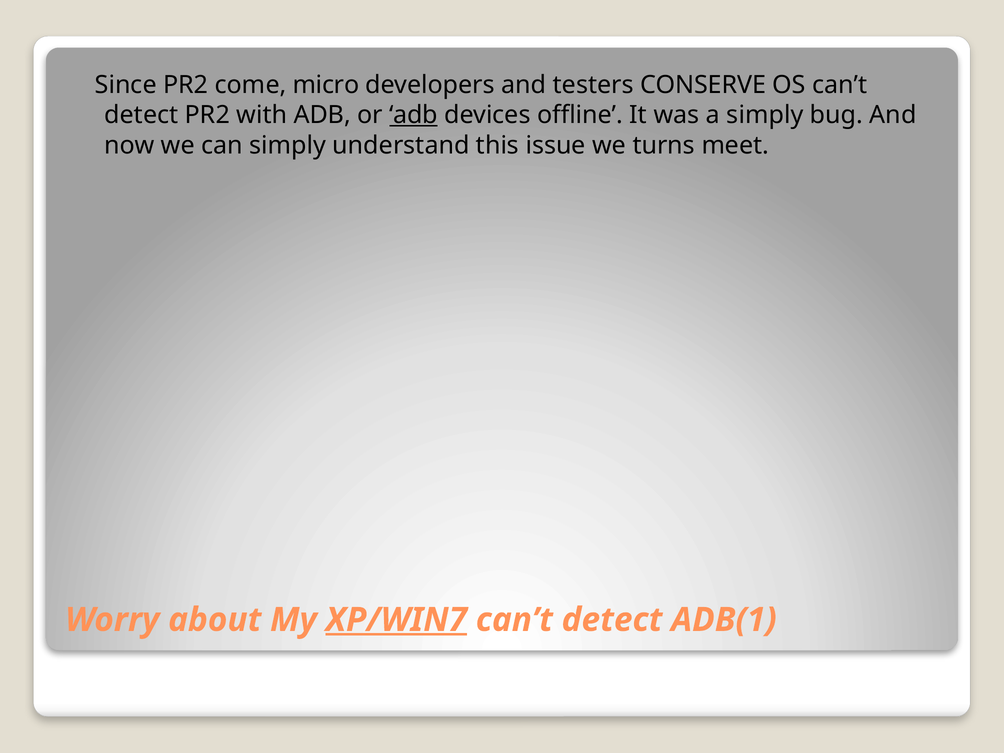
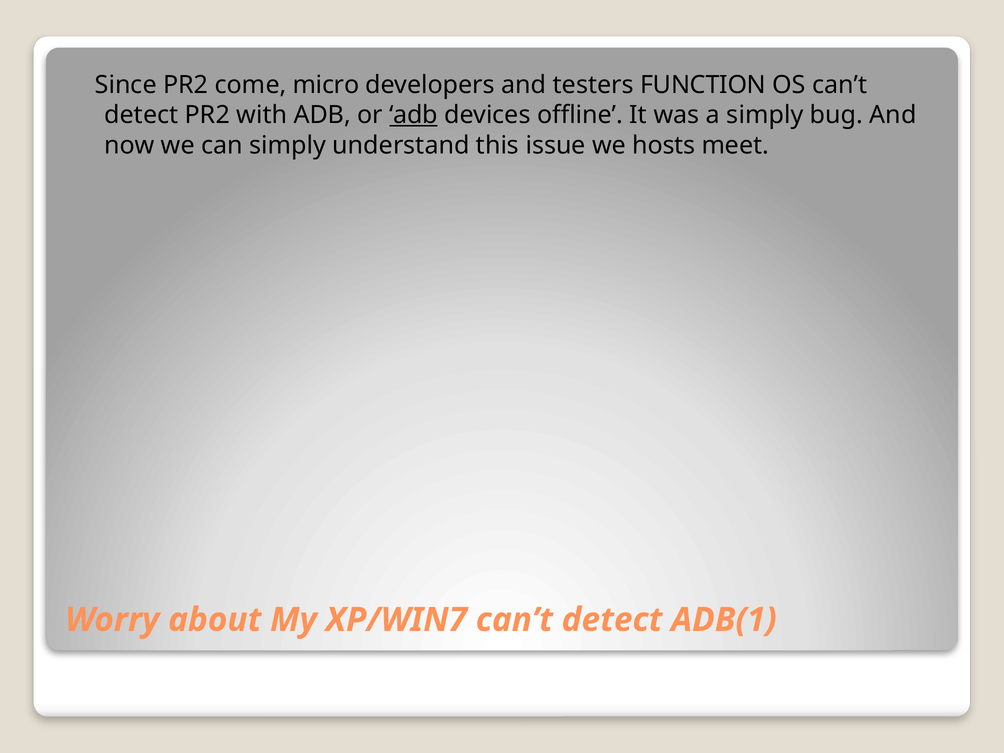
CONSERVE: CONSERVE -> FUNCTION
turns: turns -> hosts
XP/WIN7 underline: present -> none
